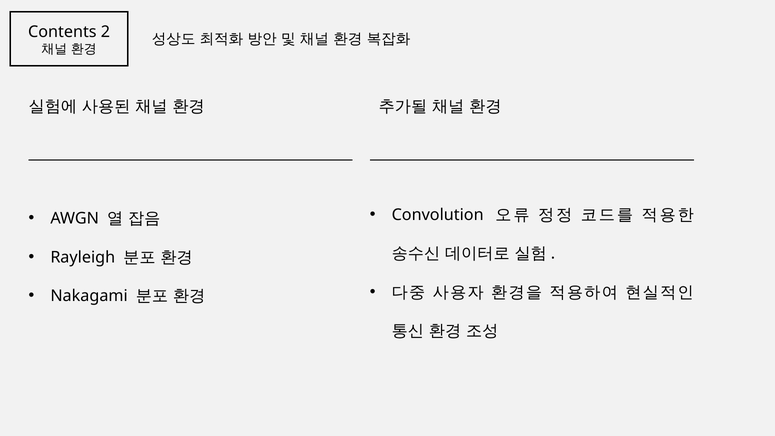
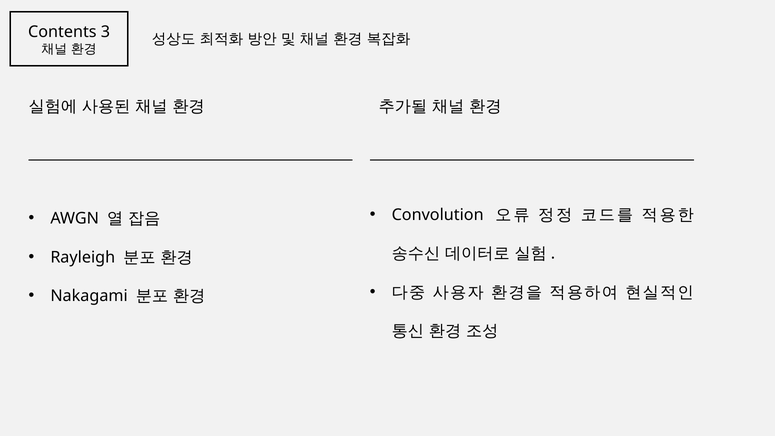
2: 2 -> 3
